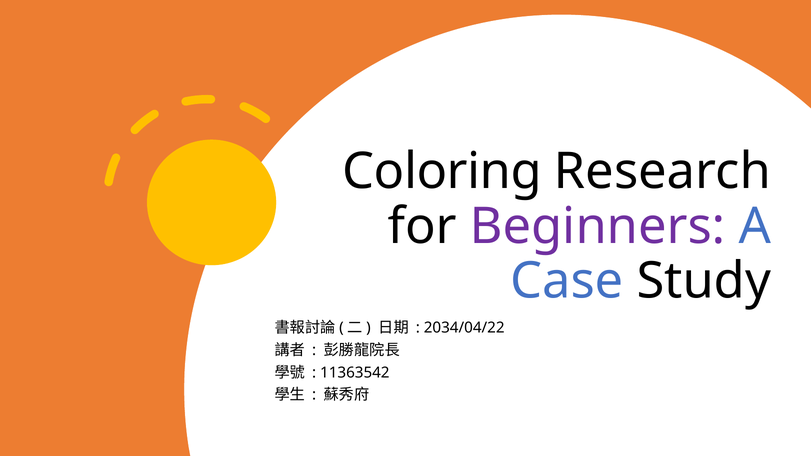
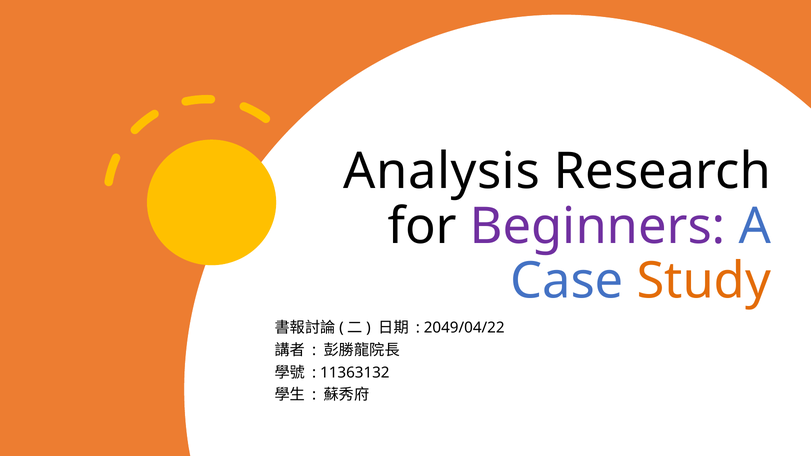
Coloring: Coloring -> Analysis
Study colour: black -> orange
2034/04/22: 2034/04/22 -> 2049/04/22
11363542: 11363542 -> 11363132
